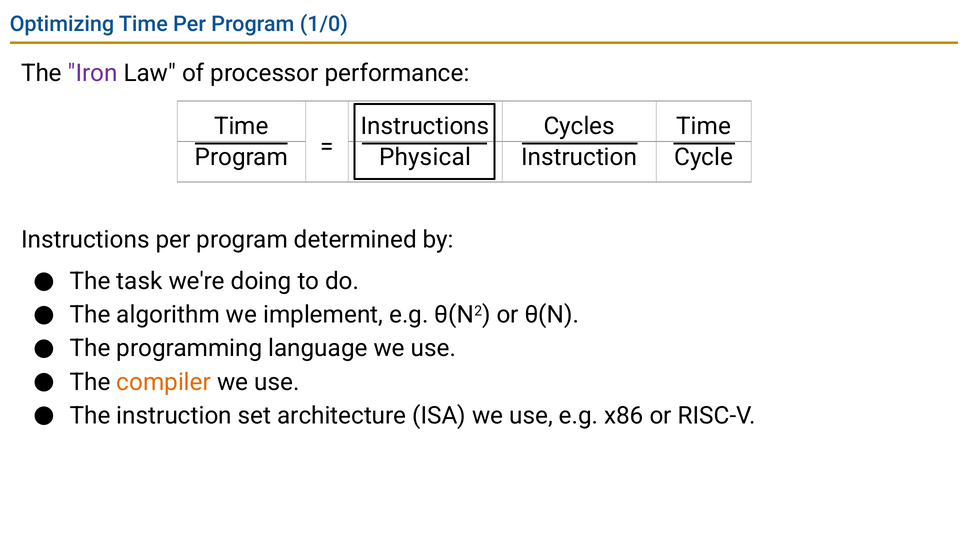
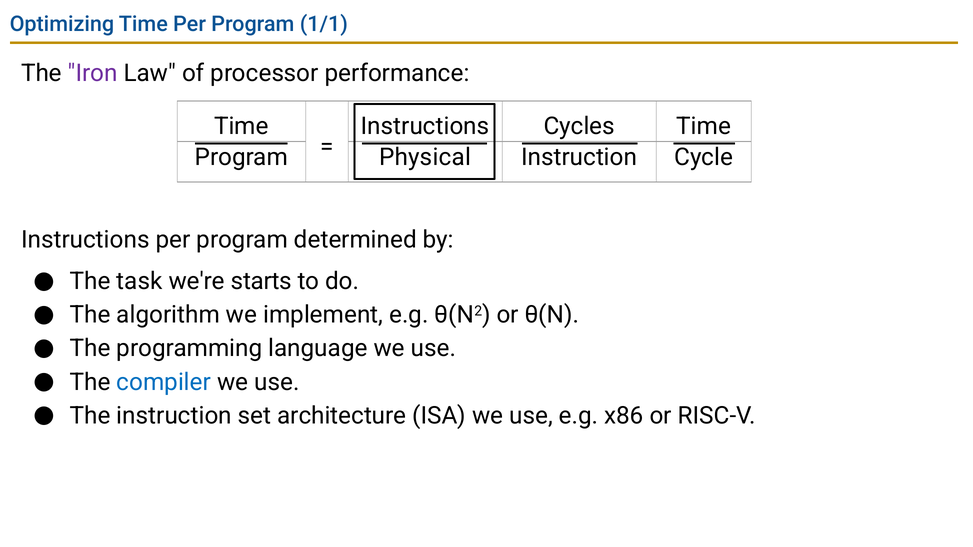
1/0: 1/0 -> 1/1
doing: doing -> starts
compiler colour: orange -> blue
